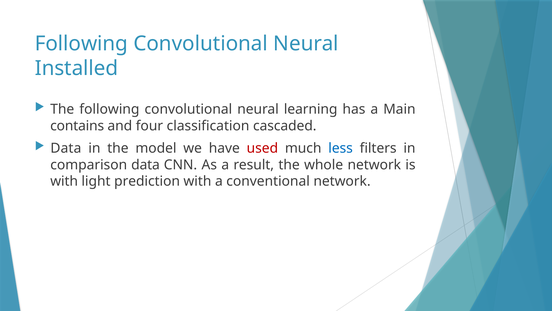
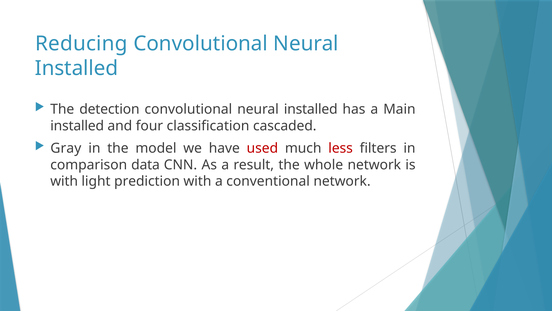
Following at (81, 44): Following -> Reducing
The following: following -> detection
learning at (311, 109): learning -> installed
contains at (77, 126): contains -> installed
Data at (66, 148): Data -> Gray
less colour: blue -> red
